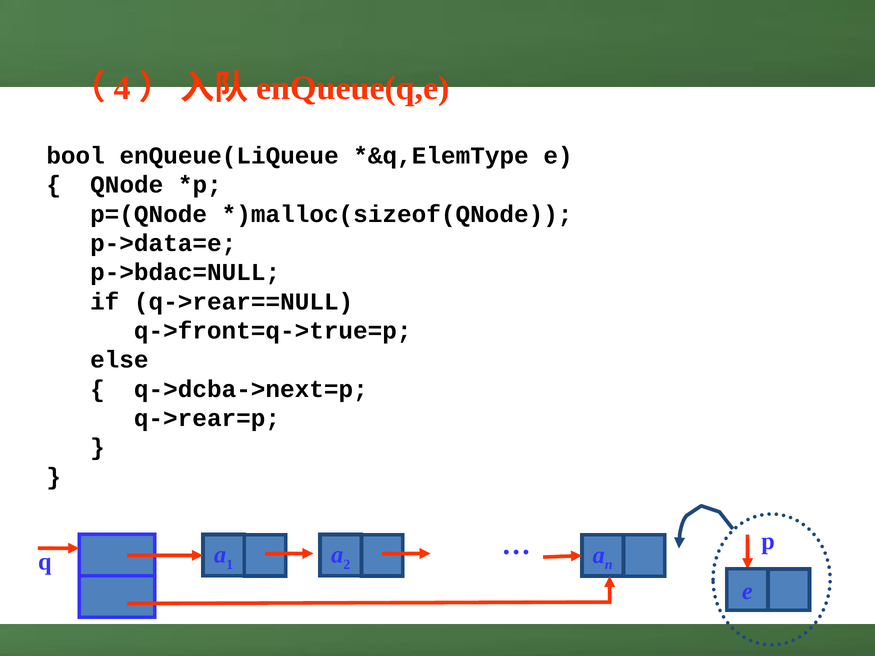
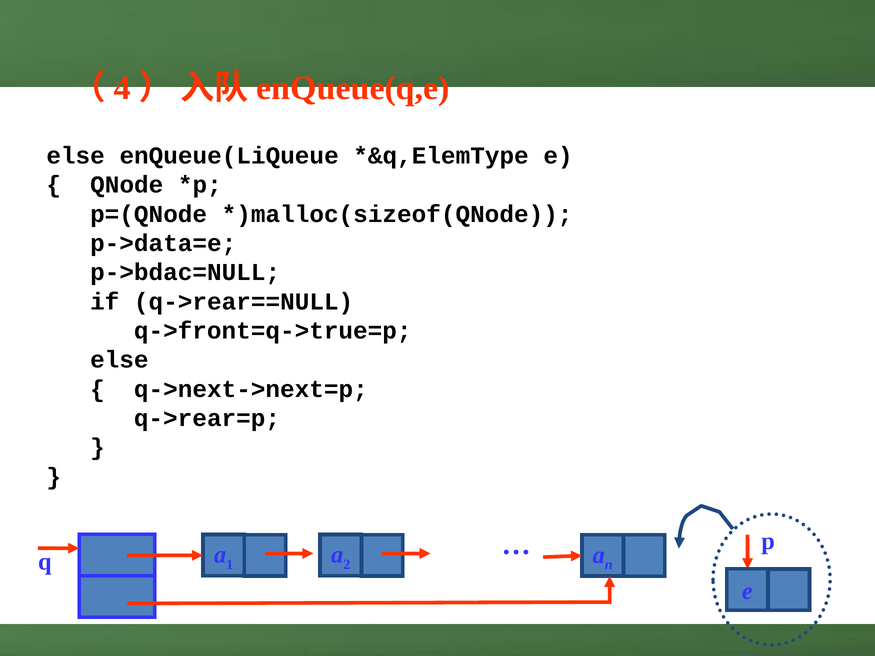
bool at (76, 156): bool -> else
q->dcba->next=p: q->dcba->next=p -> q->next->next=p
